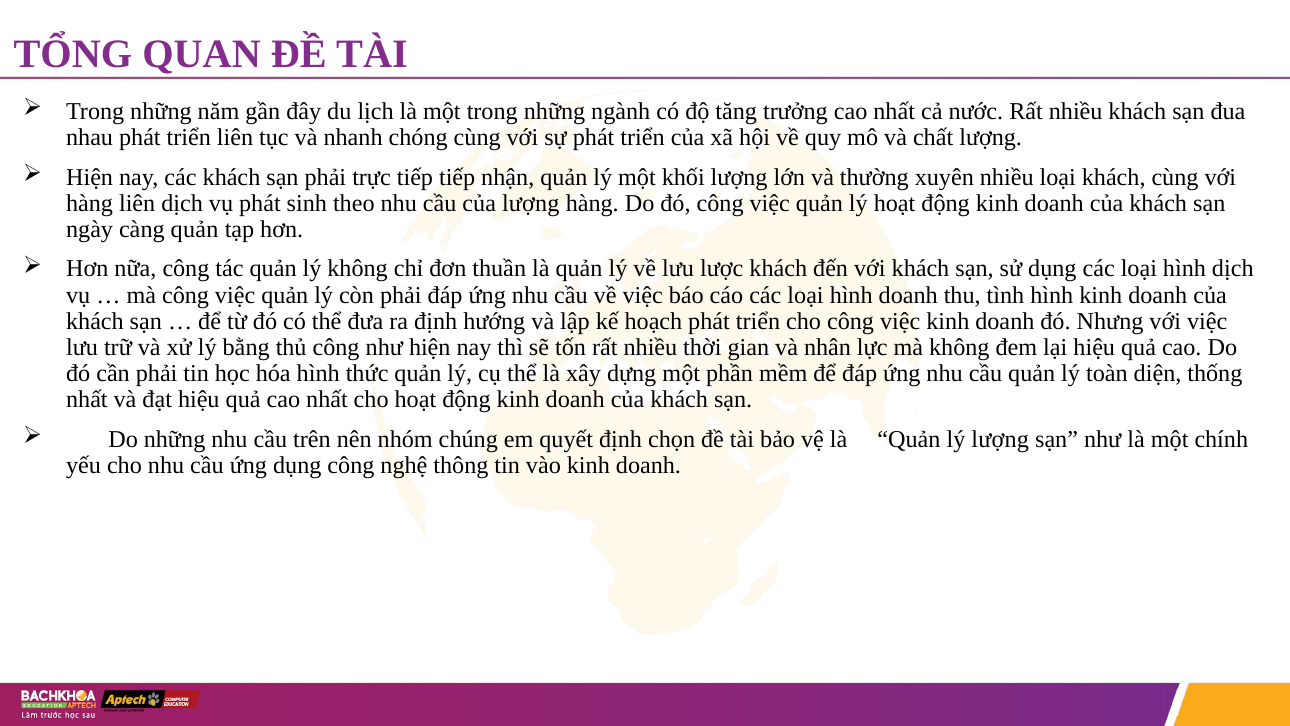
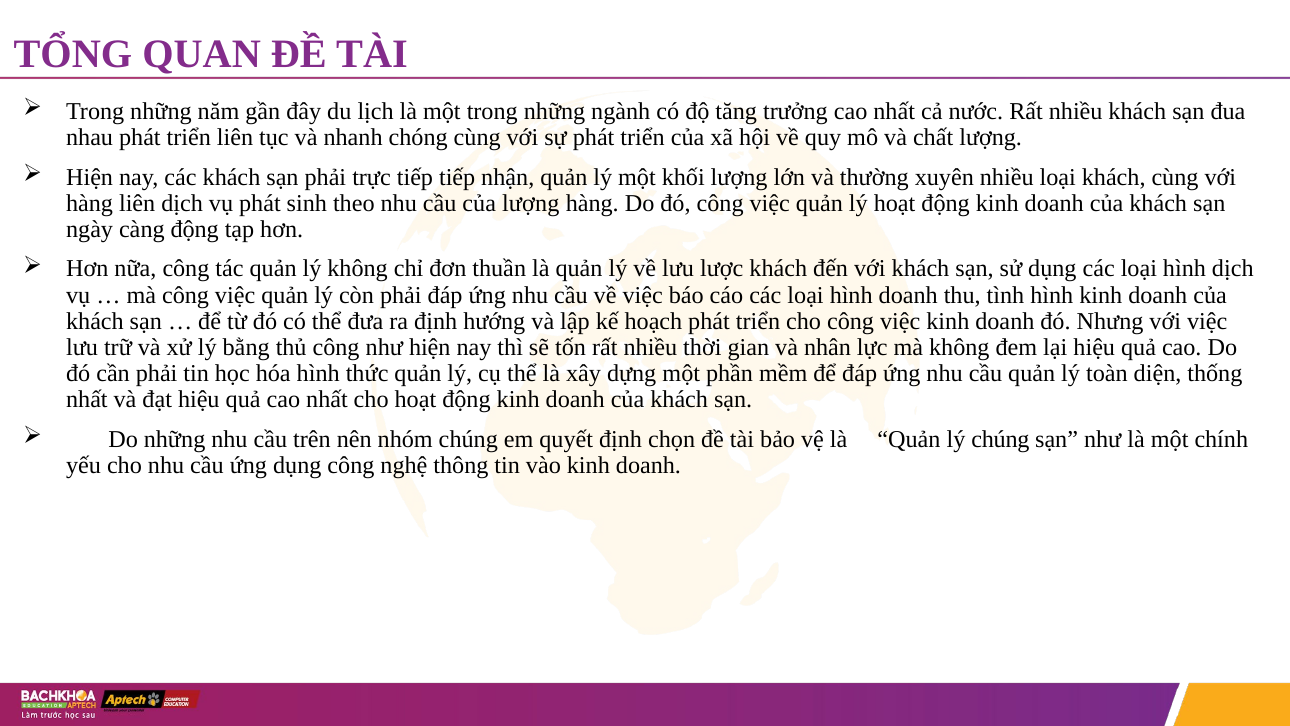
càng quản: quản -> động
lý lượng: lượng -> chúng
